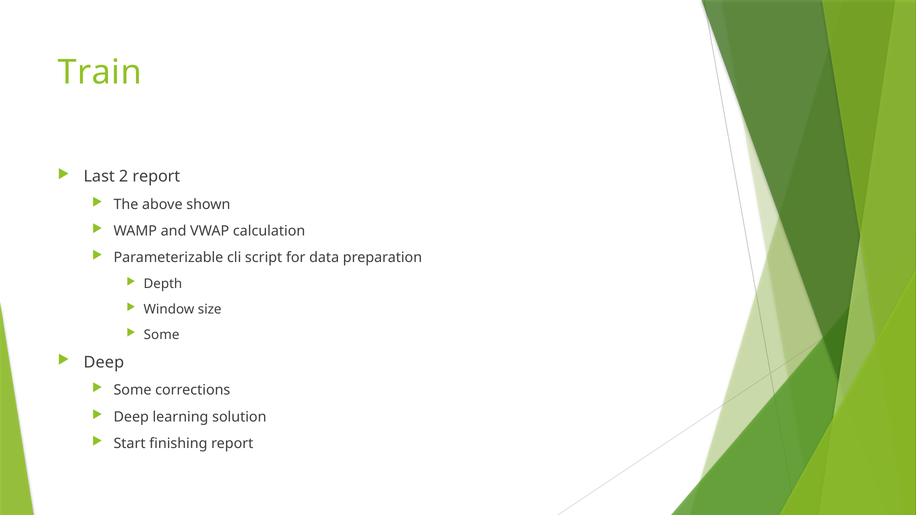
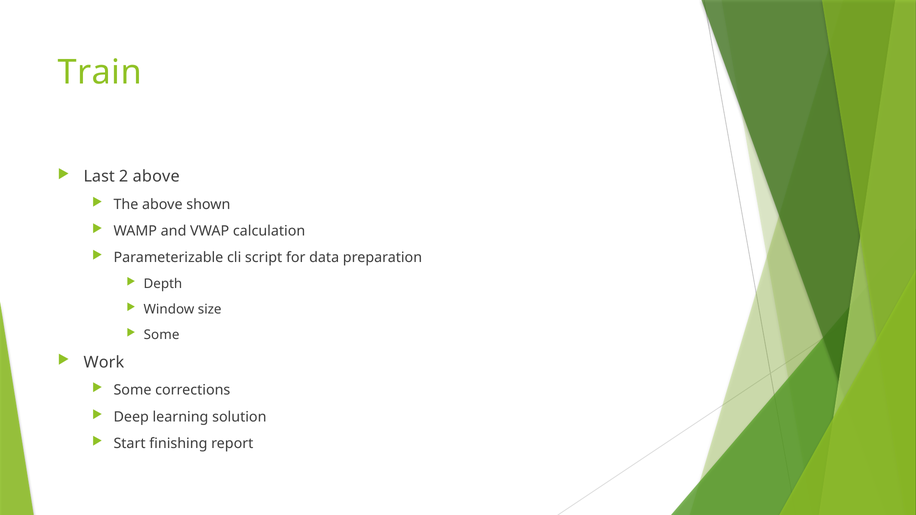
2 report: report -> above
Deep at (104, 363): Deep -> Work
